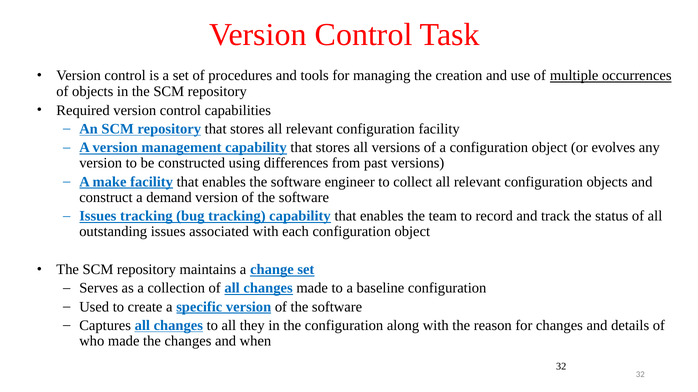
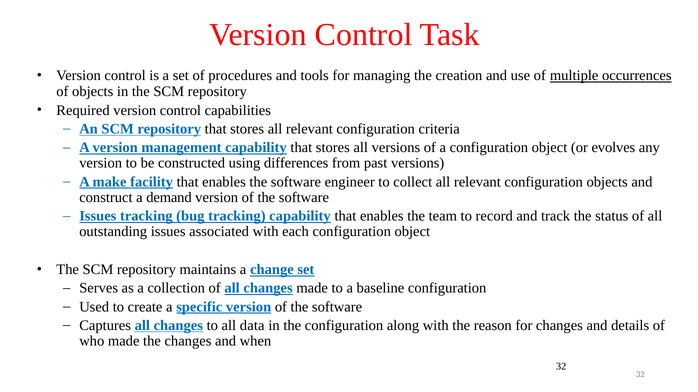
configuration facility: facility -> criteria
they: they -> data
